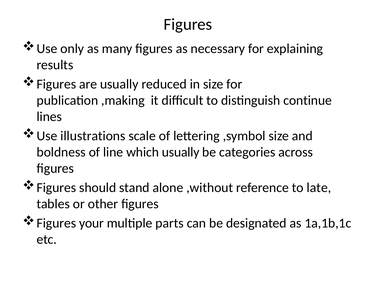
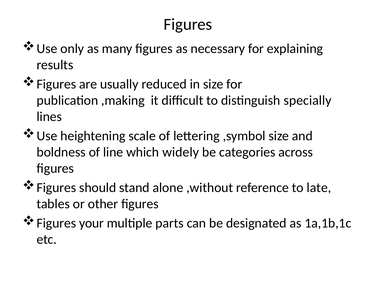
continue: continue -> specially
illustrations: illustrations -> heightening
which usually: usually -> widely
